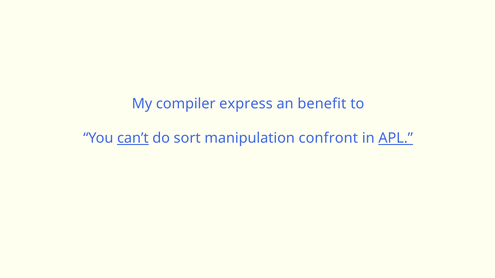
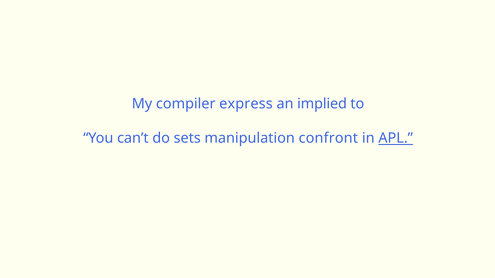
benefit: benefit -> implied
can’t underline: present -> none
sort: sort -> sets
